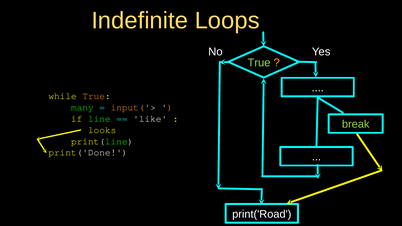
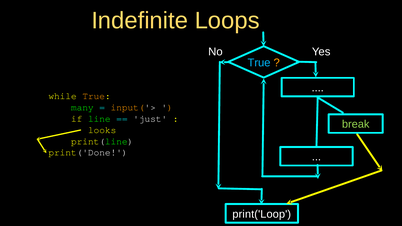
True at (259, 63) colour: light green -> light blue
like: like -> just
print('Road: print('Road -> print('Loop
